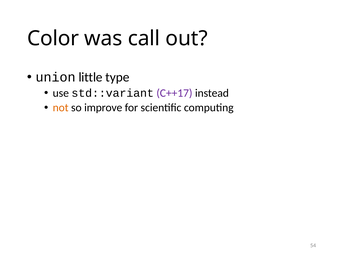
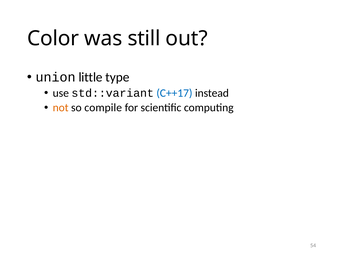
call: call -> still
C++17 colour: purple -> blue
improve: improve -> compile
